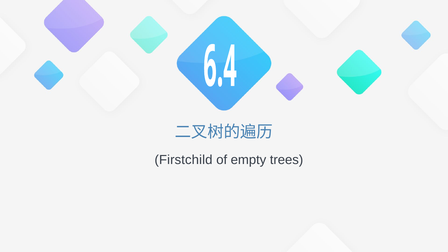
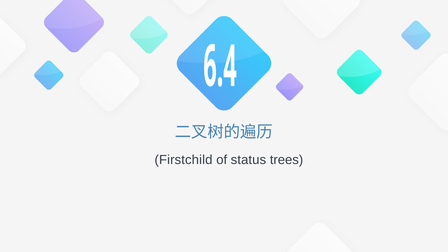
empty: empty -> status
